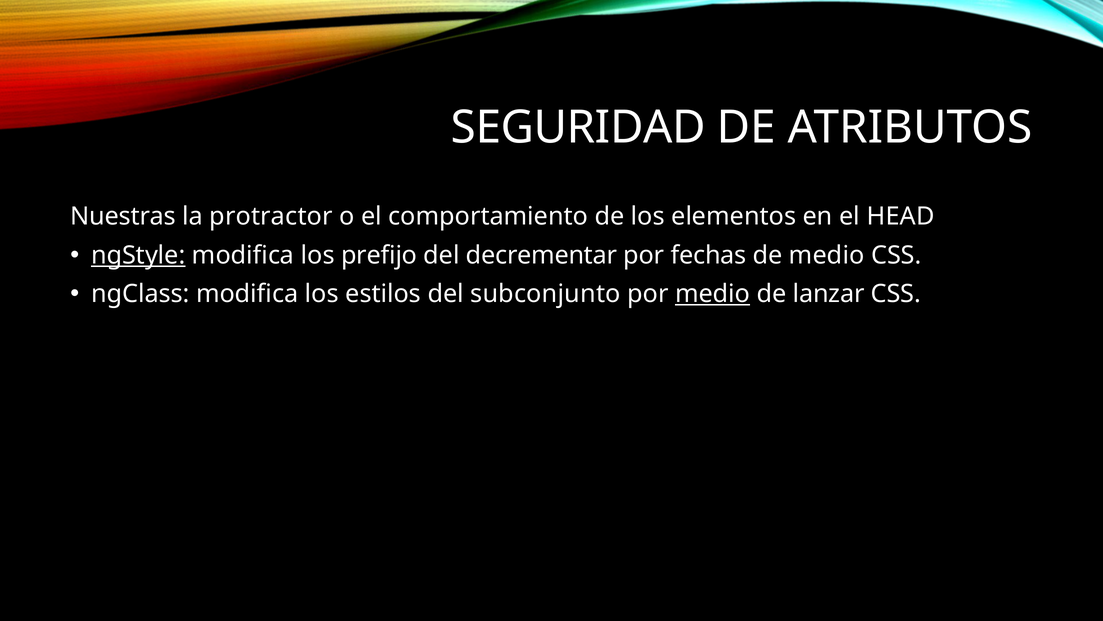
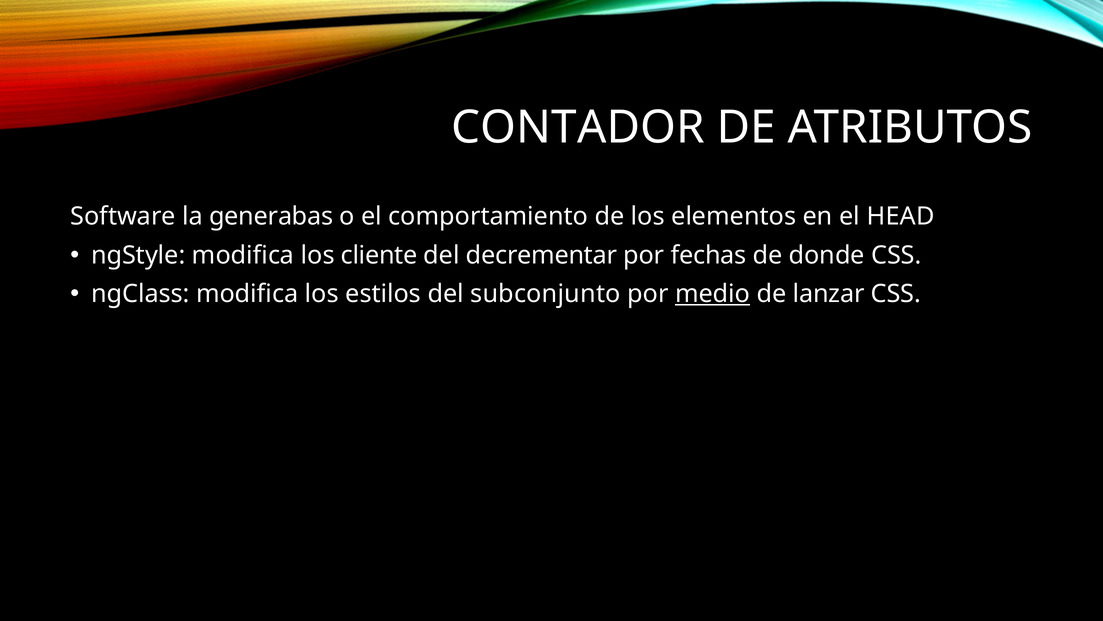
SEGURIDAD: SEGURIDAD -> CONTADOR
Nuestras: Nuestras -> Software
protractor: protractor -> generabas
ngStyle underline: present -> none
prefijo: prefijo -> cliente
de medio: medio -> donde
